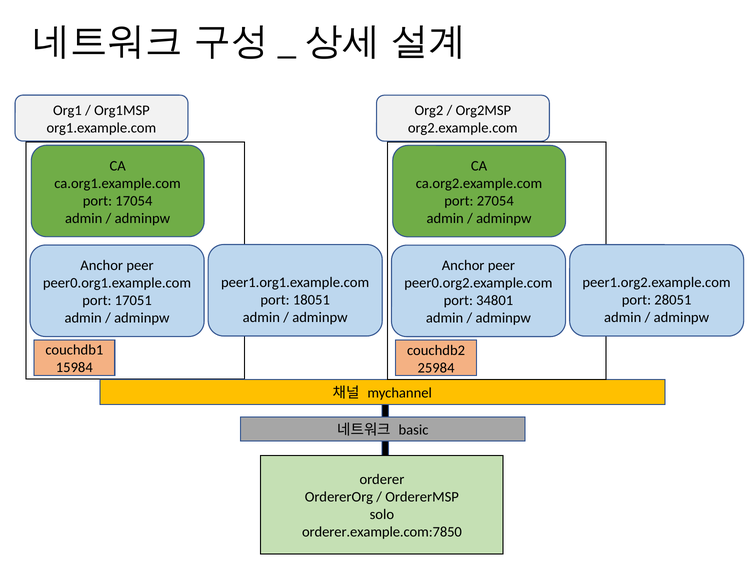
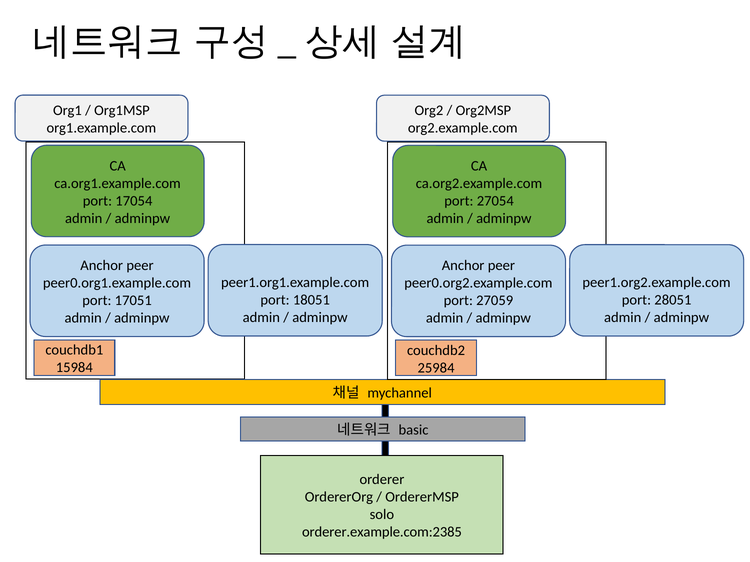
34801: 34801 -> 27059
orderer.example.com:7850: orderer.example.com:7850 -> orderer.example.com:2385
